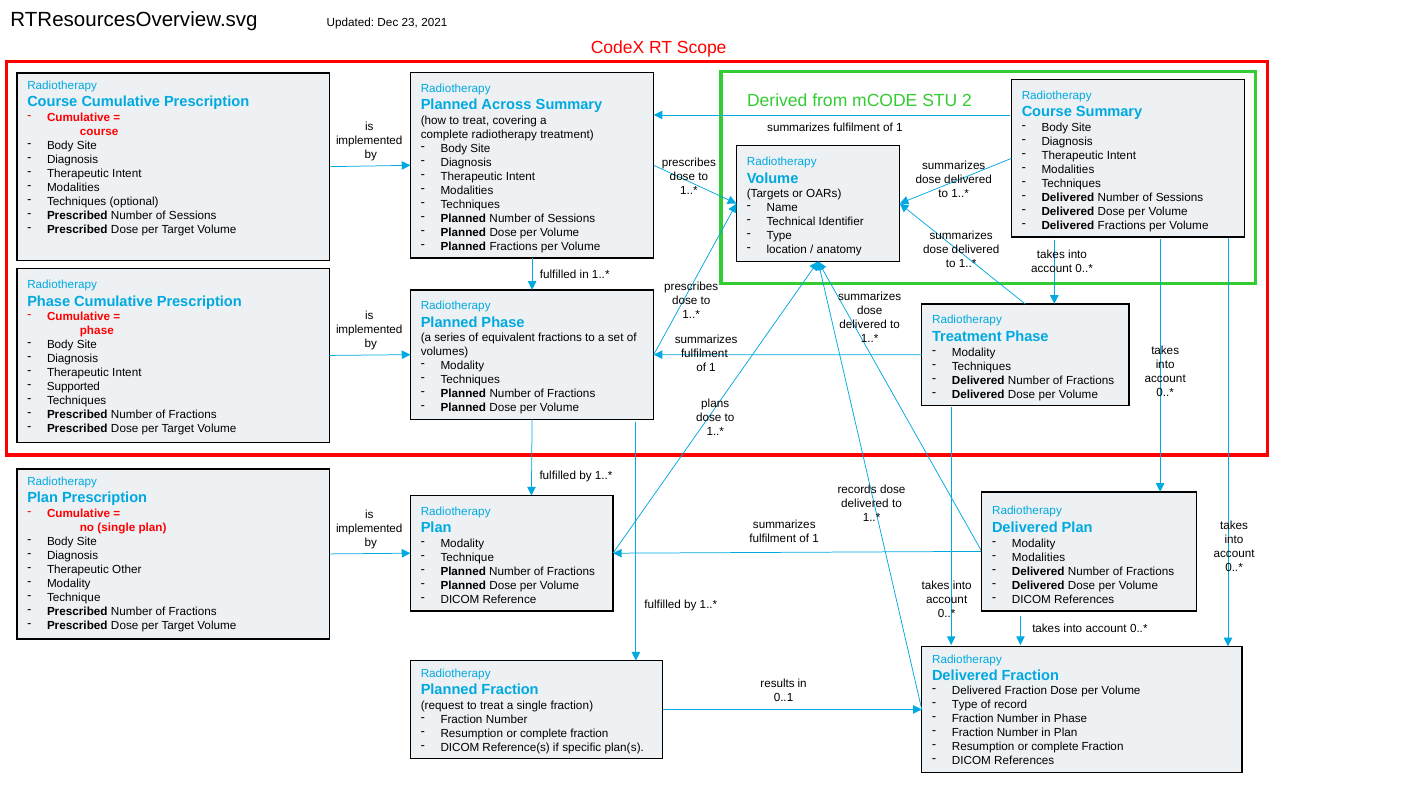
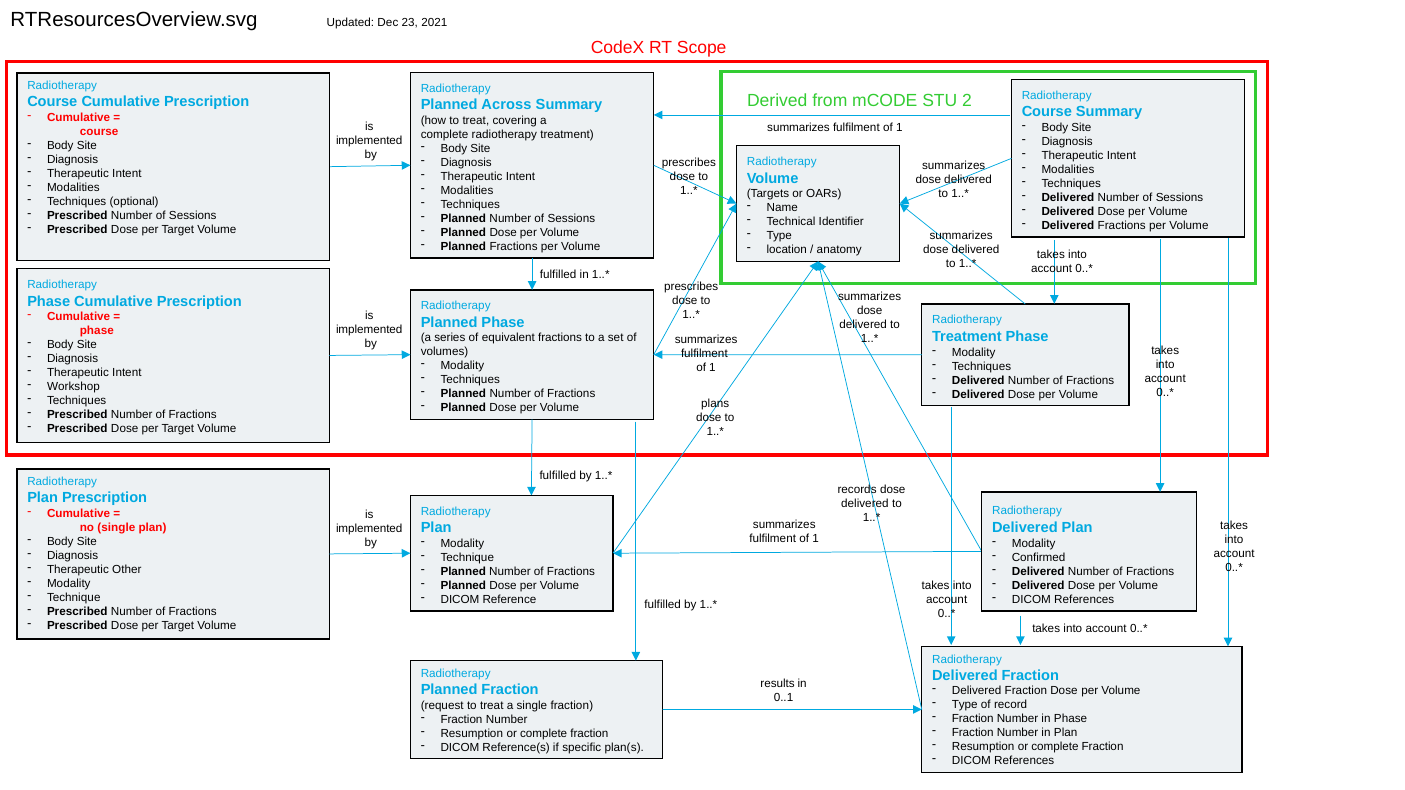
Supported: Supported -> Workshop
Modalities at (1039, 558): Modalities -> Confirmed
